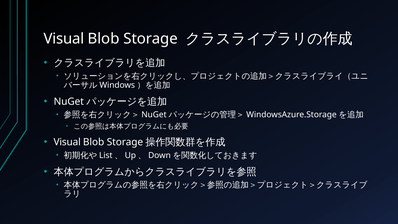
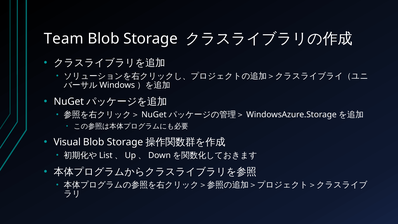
Visual at (64, 39): Visual -> Team
